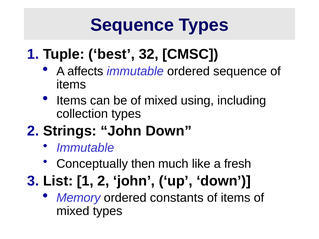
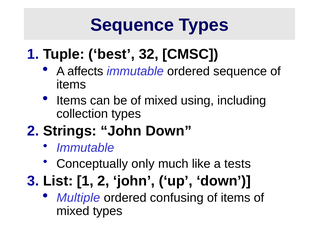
then: then -> only
fresh: fresh -> tests
Memory: Memory -> Multiple
constants: constants -> confusing
